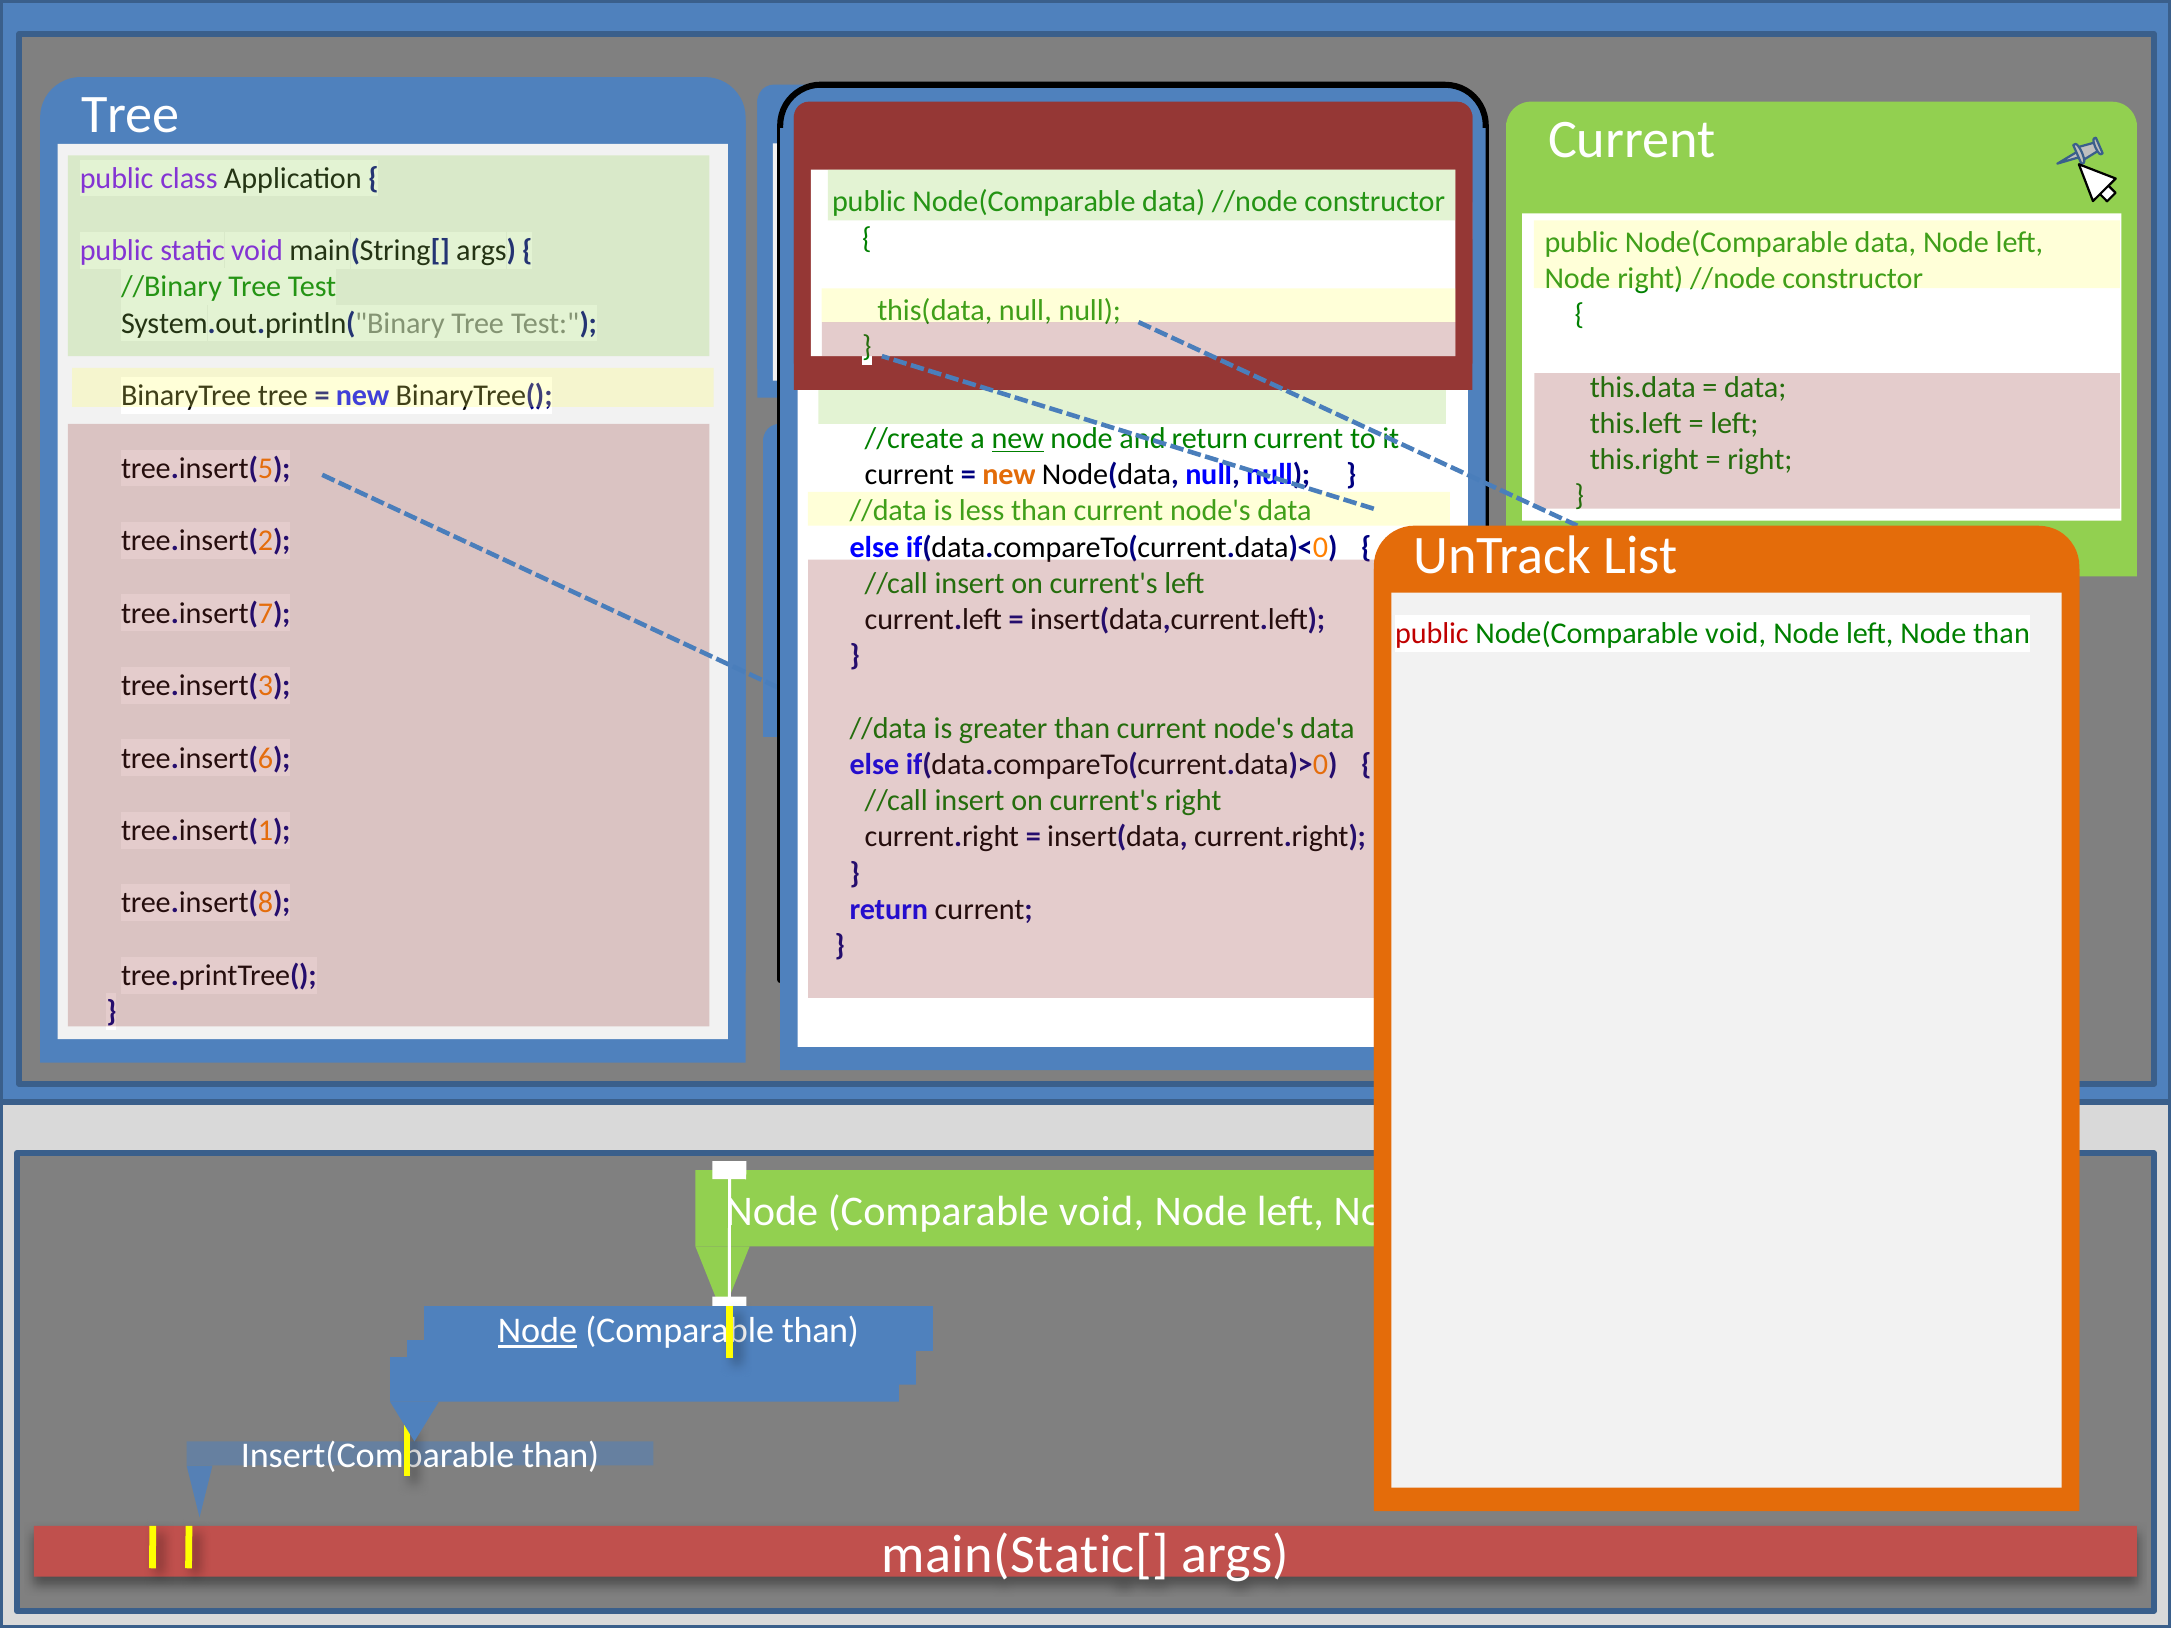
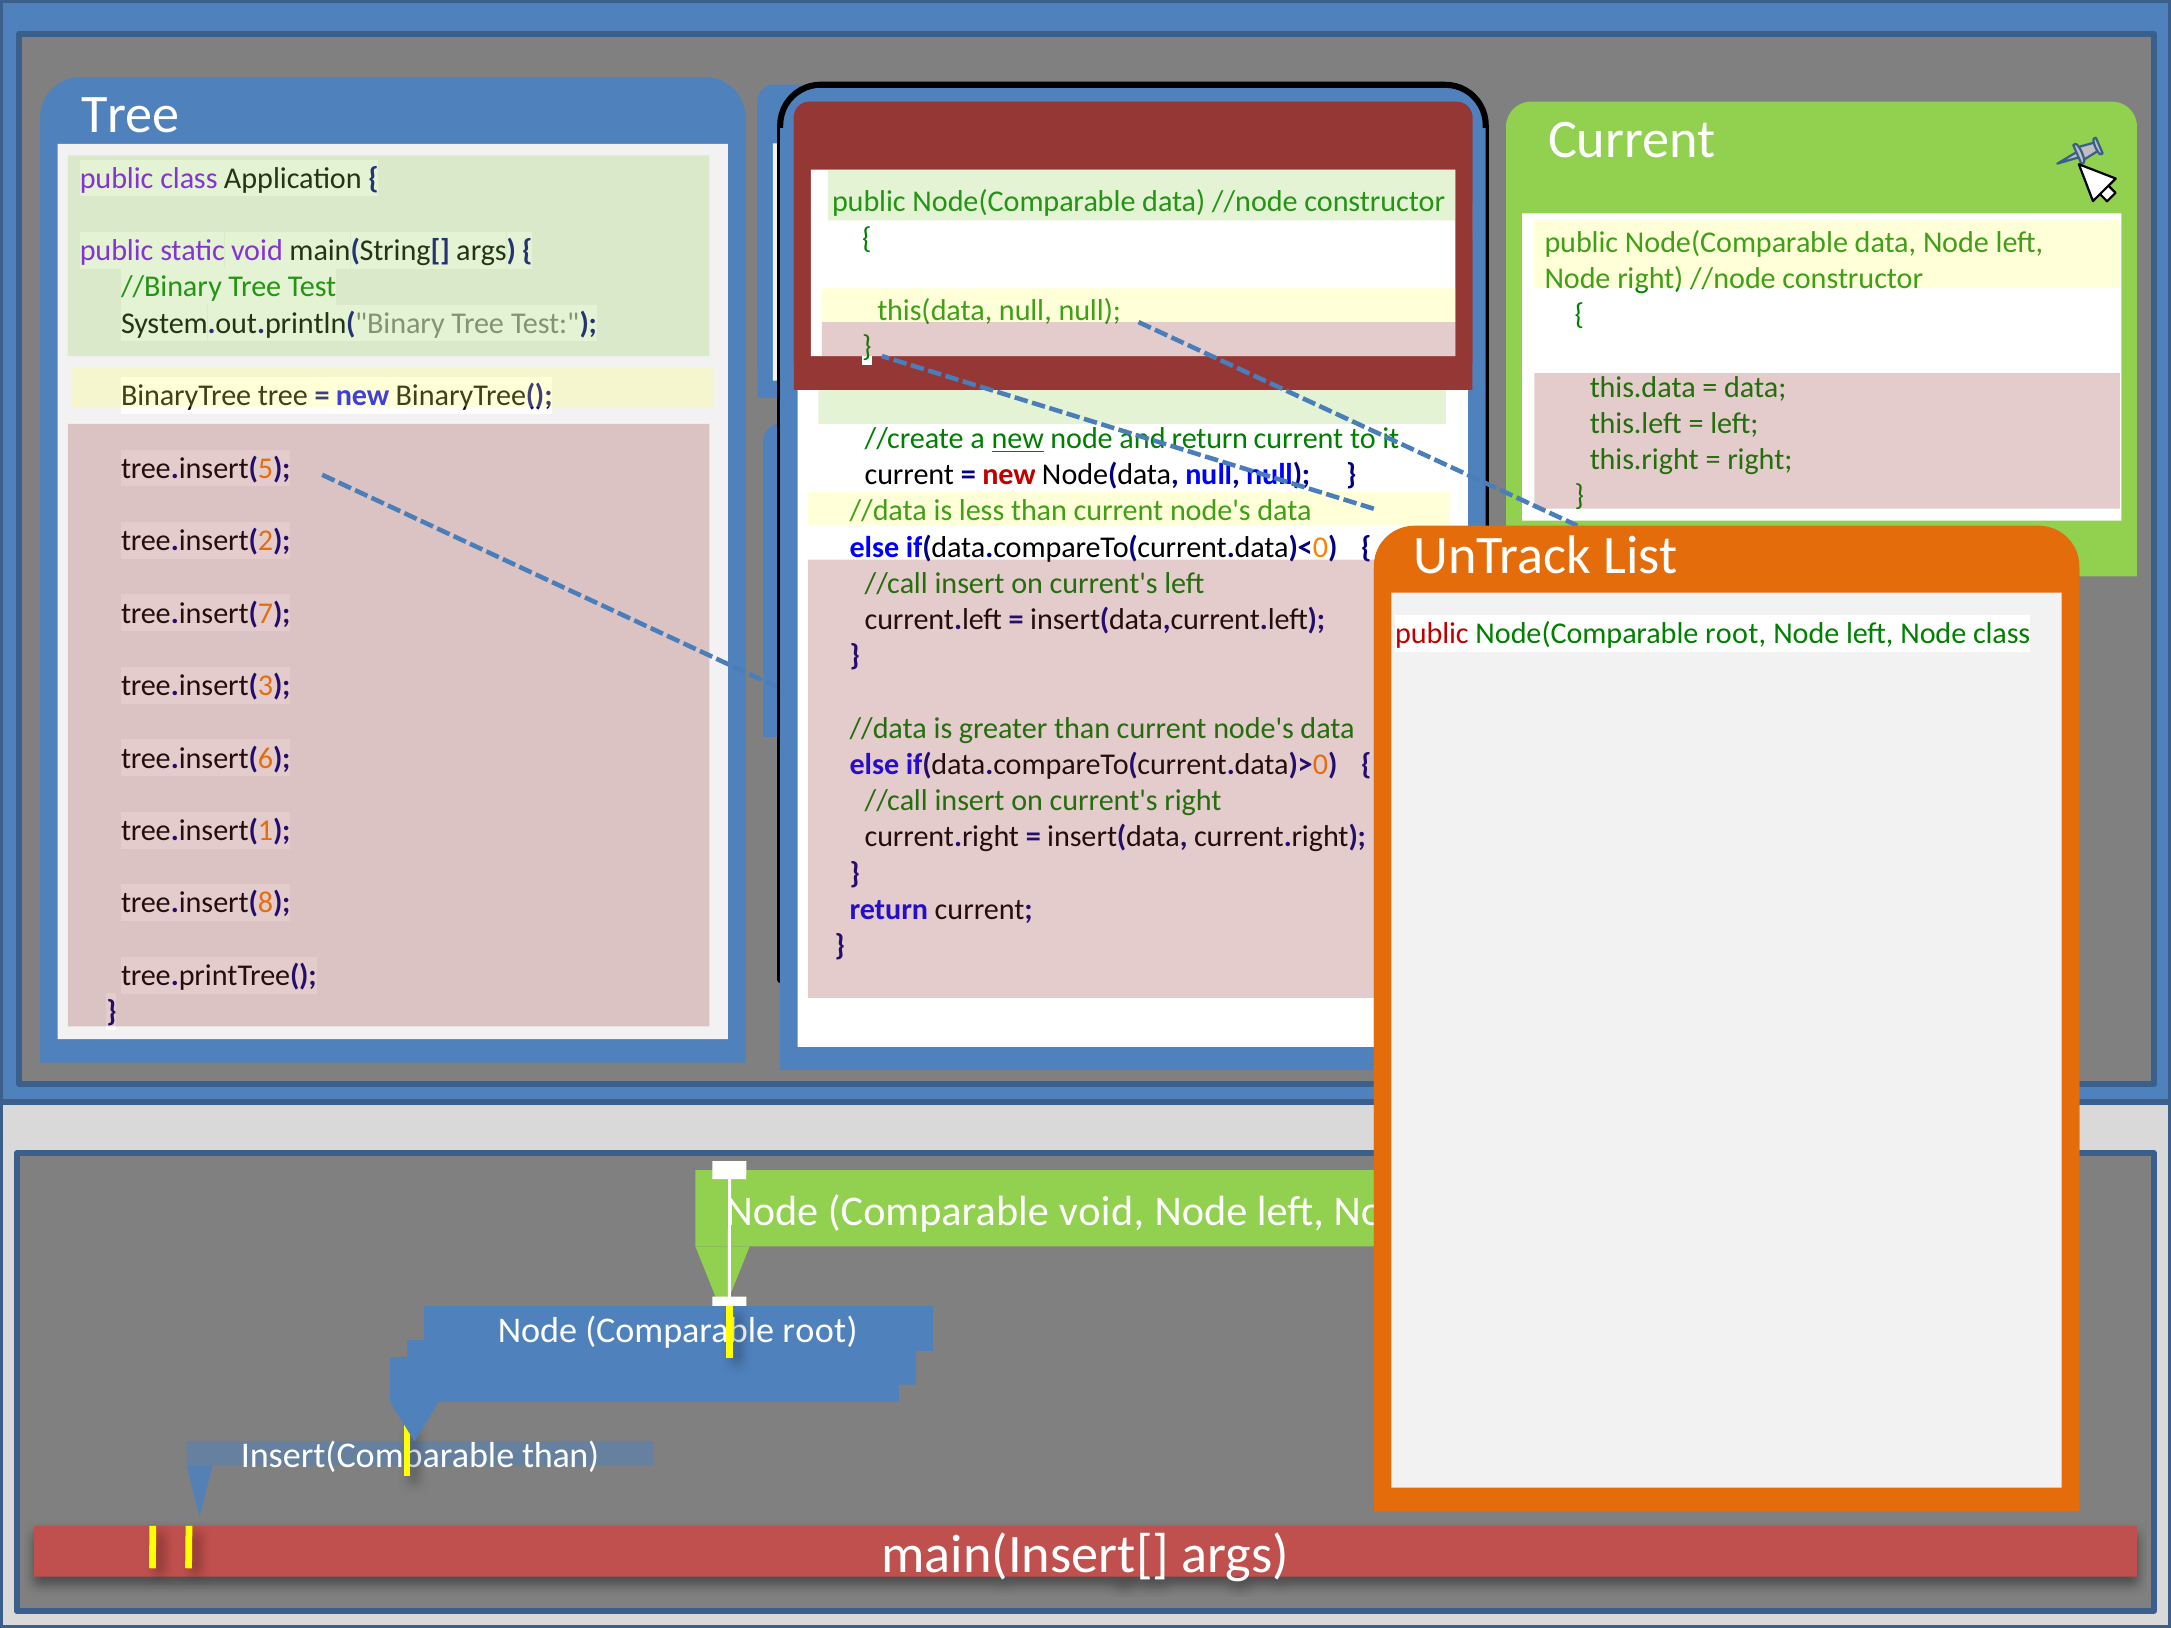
new at (1009, 475) colour: orange -> red
Node(Comparable void: void -> root
Node than: than -> class
Node at (538, 1331) underline: present -> none
than at (820, 1331): than -> root
main(Static[: main(Static[ -> main(Insert[
